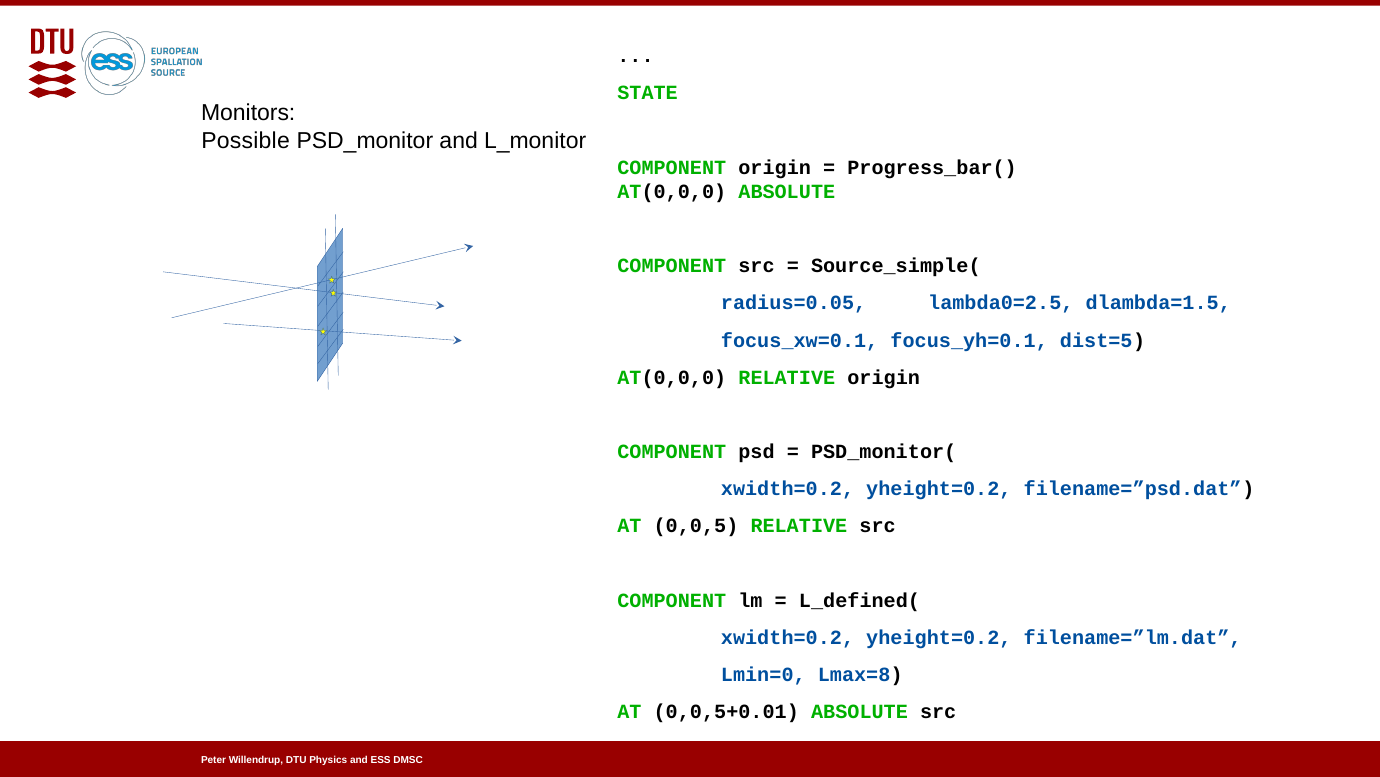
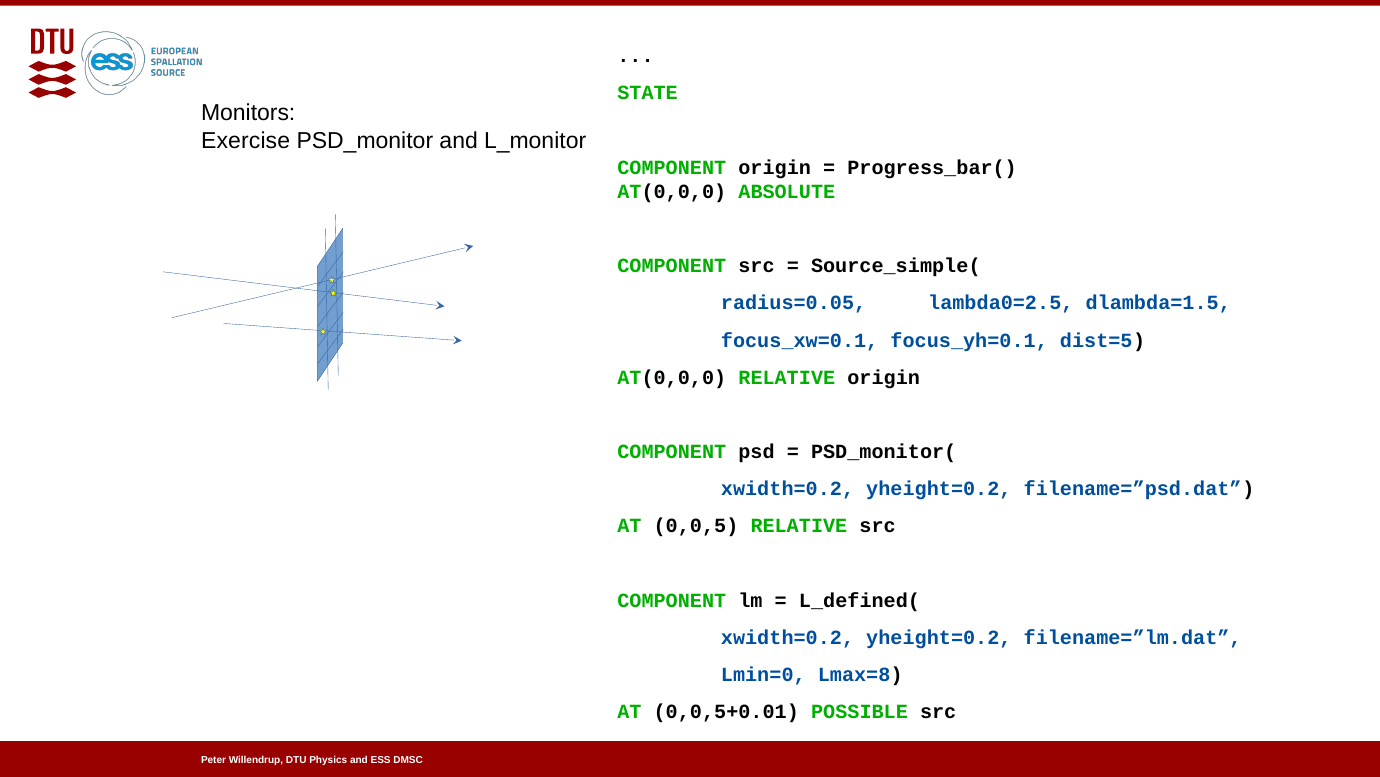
Possible: Possible -> Exercise
0,0,5+0.01 ABSOLUTE: ABSOLUTE -> POSSIBLE
